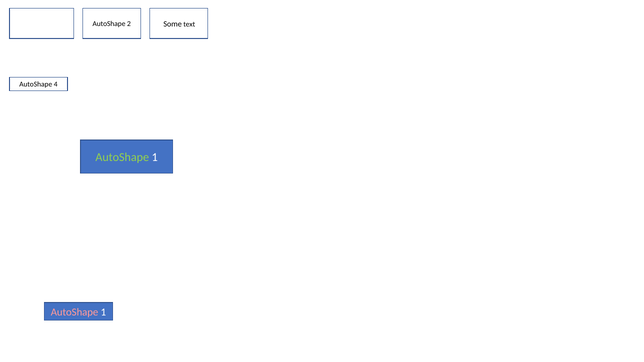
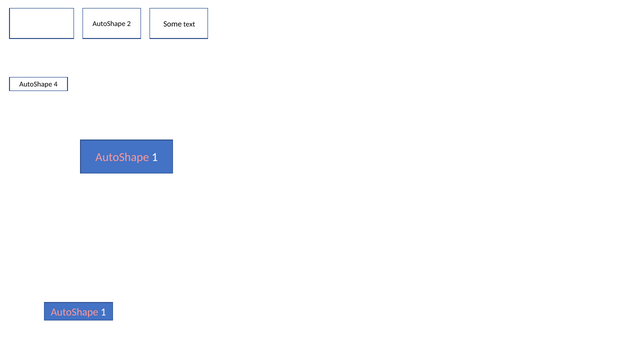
AutoShape at (122, 158) colour: light green -> pink
